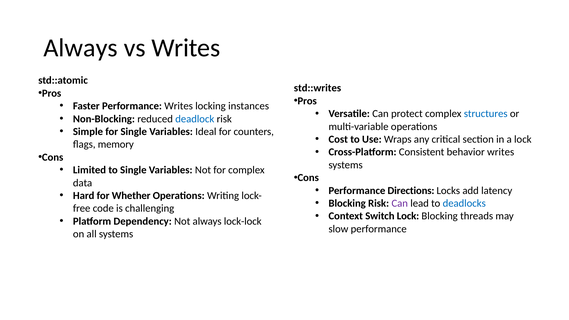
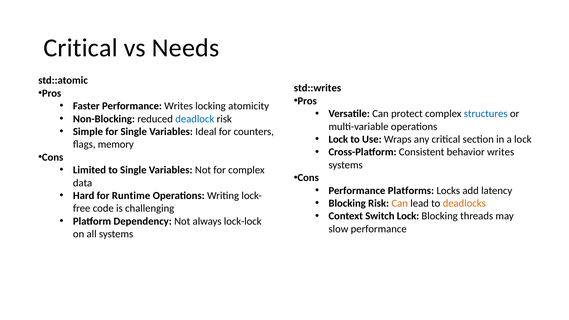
Always at (81, 48): Always -> Critical
vs Writes: Writes -> Needs
instances: instances -> atomicity
Cost at (338, 139): Cost -> Lock
Directions: Directions -> Platforms
Whether: Whether -> Runtime
Can at (400, 203) colour: purple -> orange
deadlocks colour: blue -> orange
